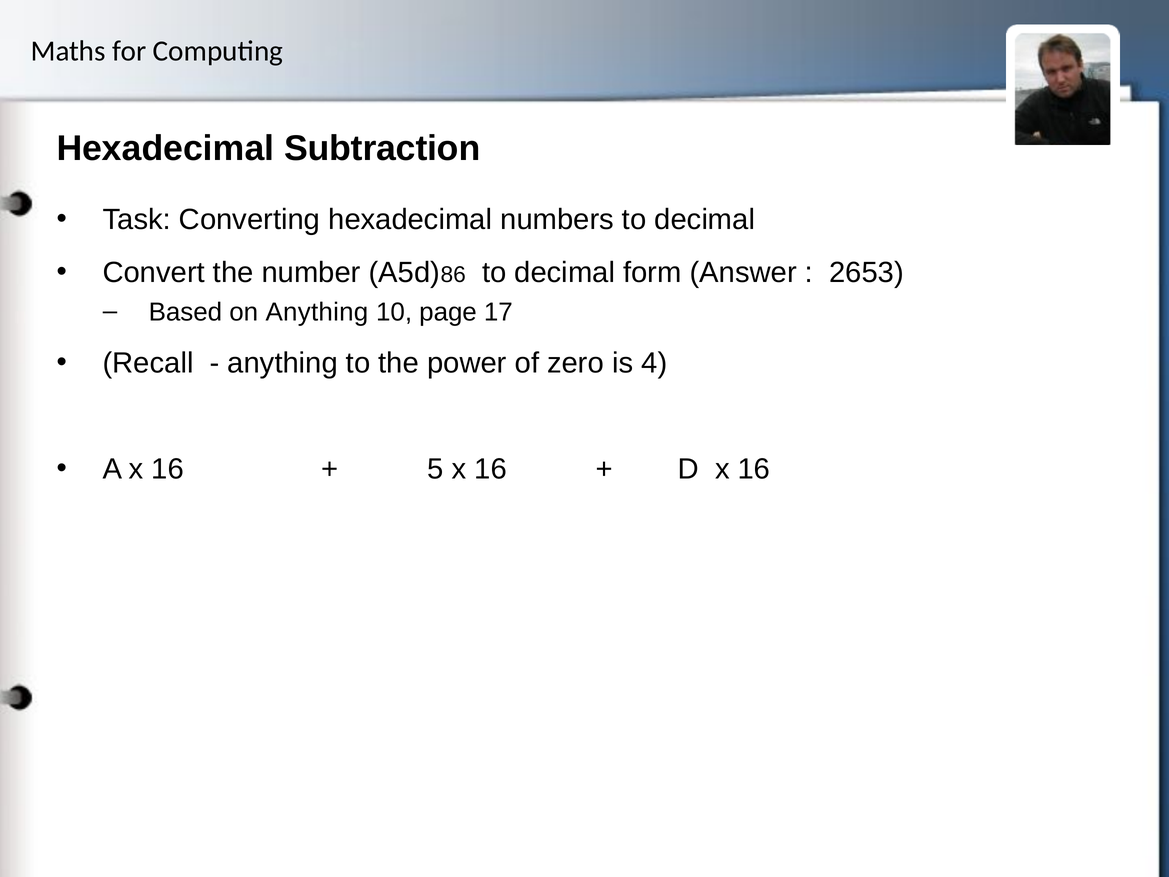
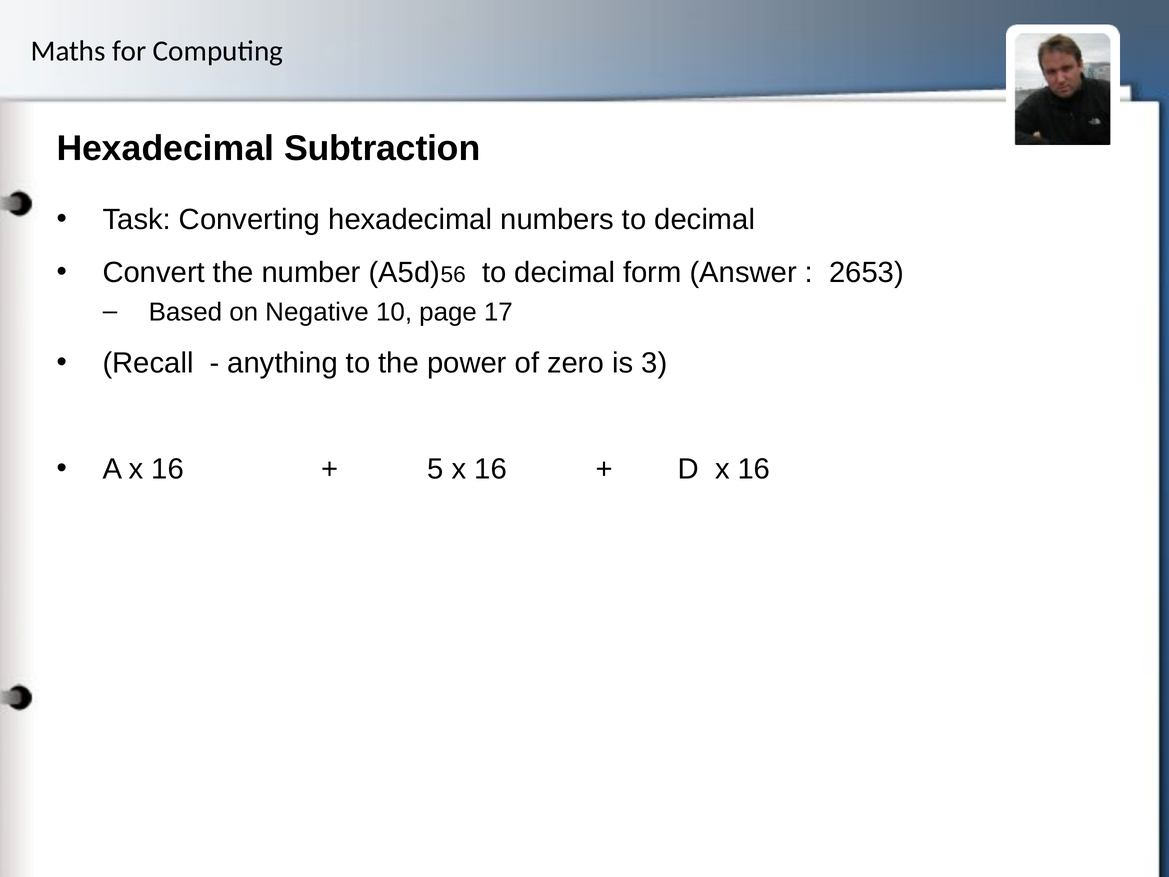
86: 86 -> 56
on Anything: Anything -> Negative
4: 4 -> 3
